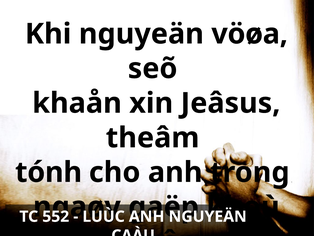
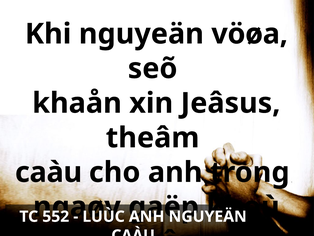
tónh at (49, 172): tónh -> caàu
